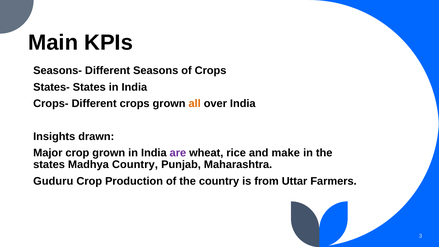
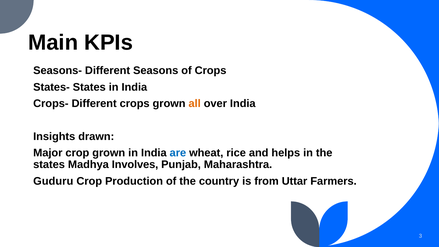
are colour: purple -> blue
make: make -> helps
Madhya Country: Country -> Involves
